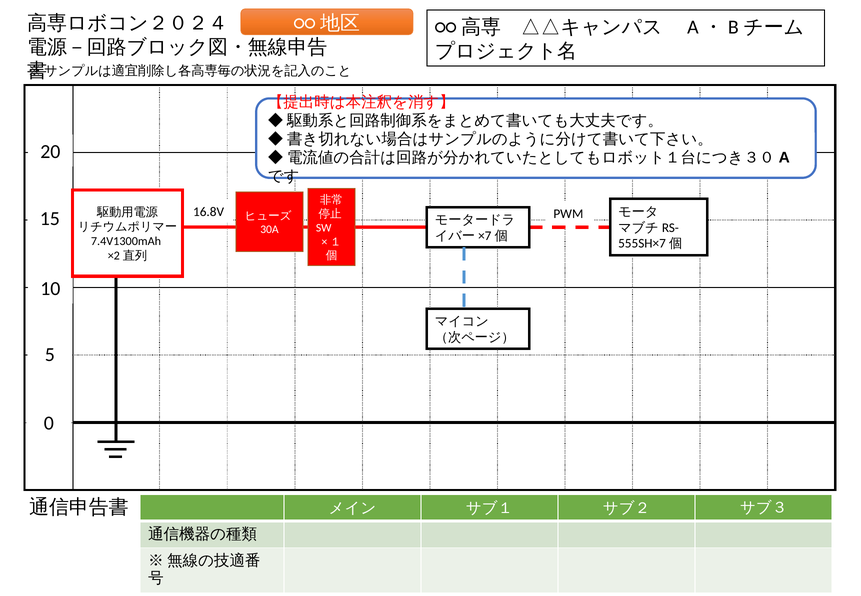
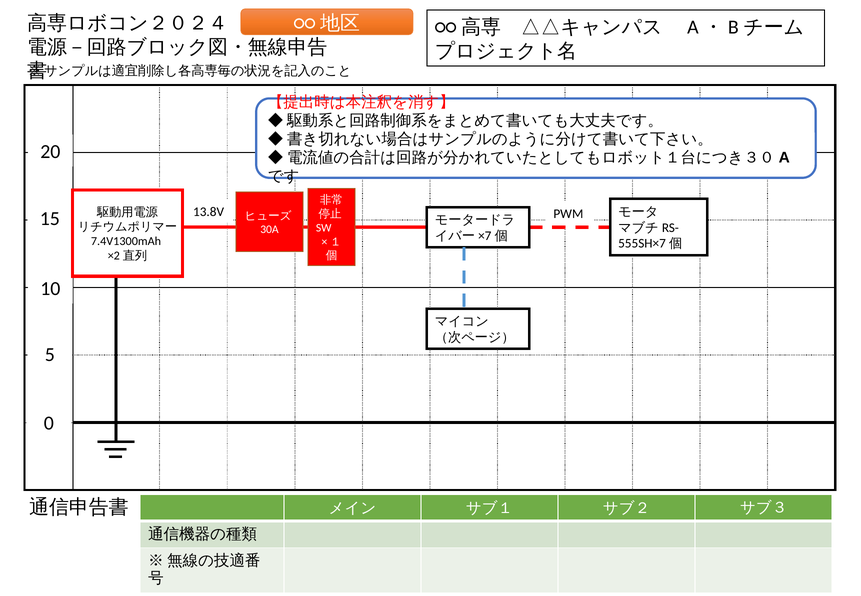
16.8V: 16.8V -> 13.8V
